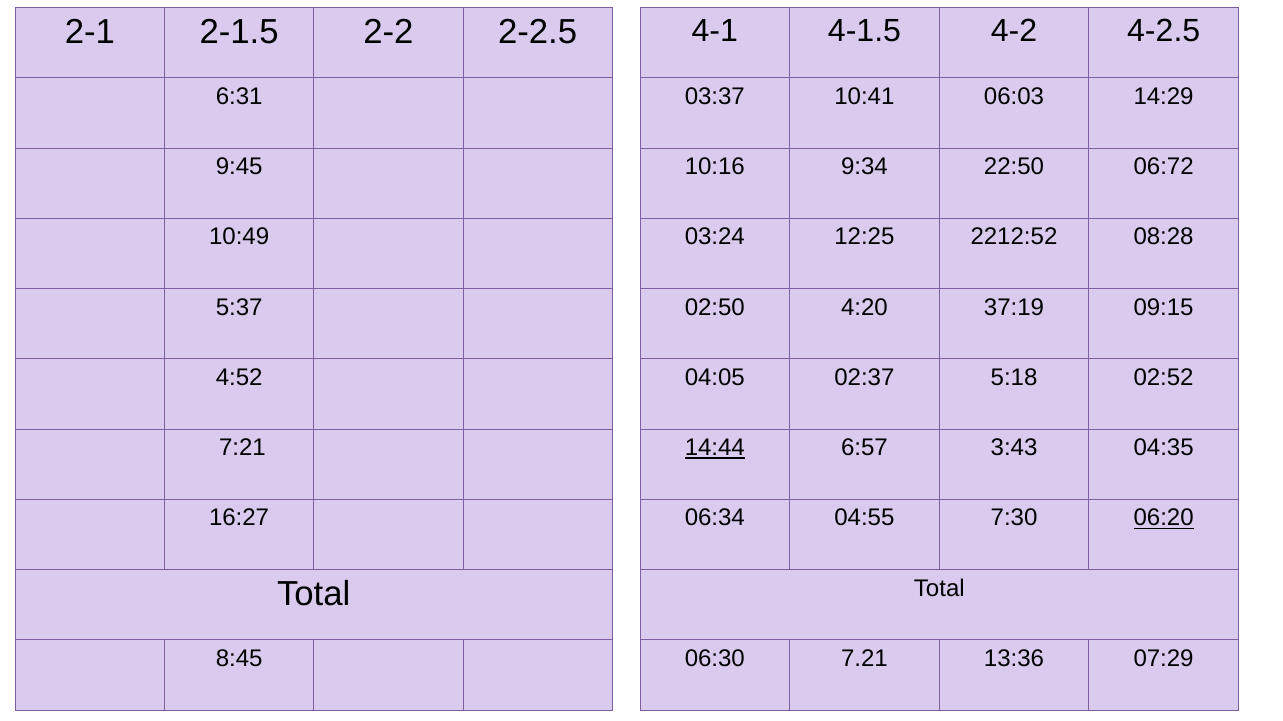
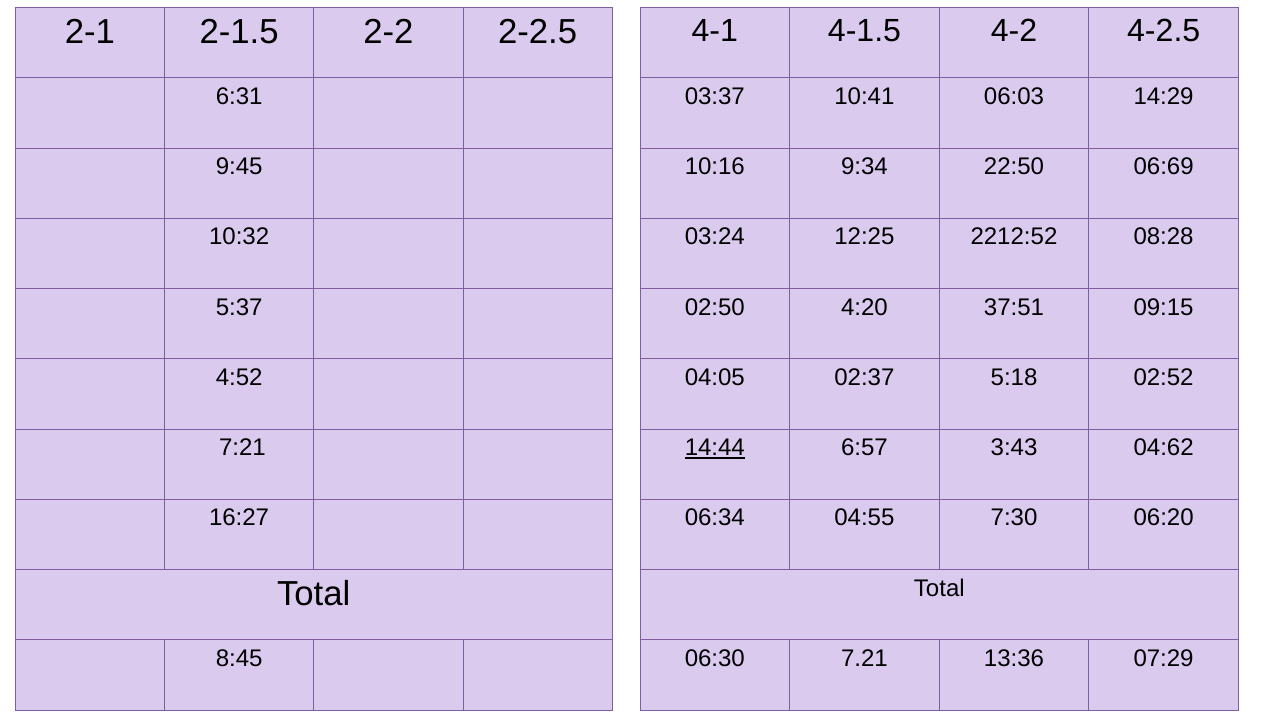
06:72: 06:72 -> 06:69
10:49: 10:49 -> 10:32
37:19: 37:19 -> 37:51
04:35: 04:35 -> 04:62
06:20 underline: present -> none
